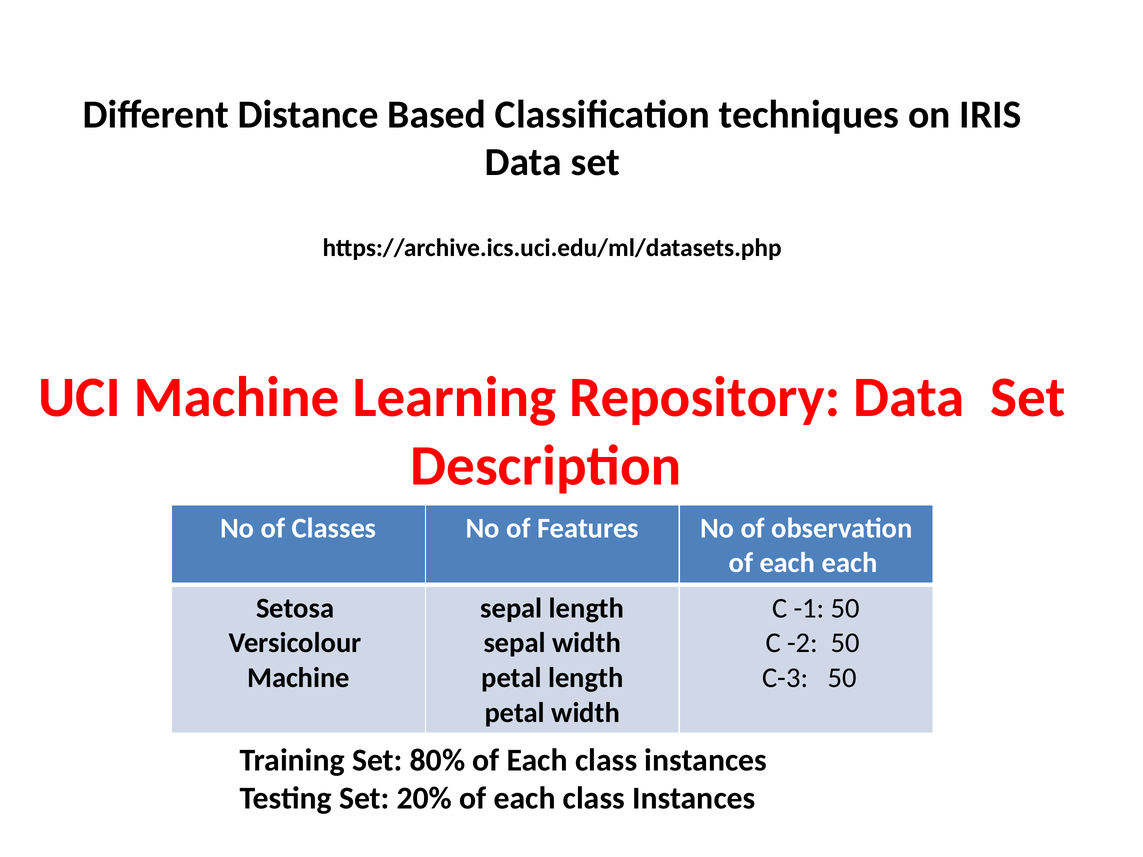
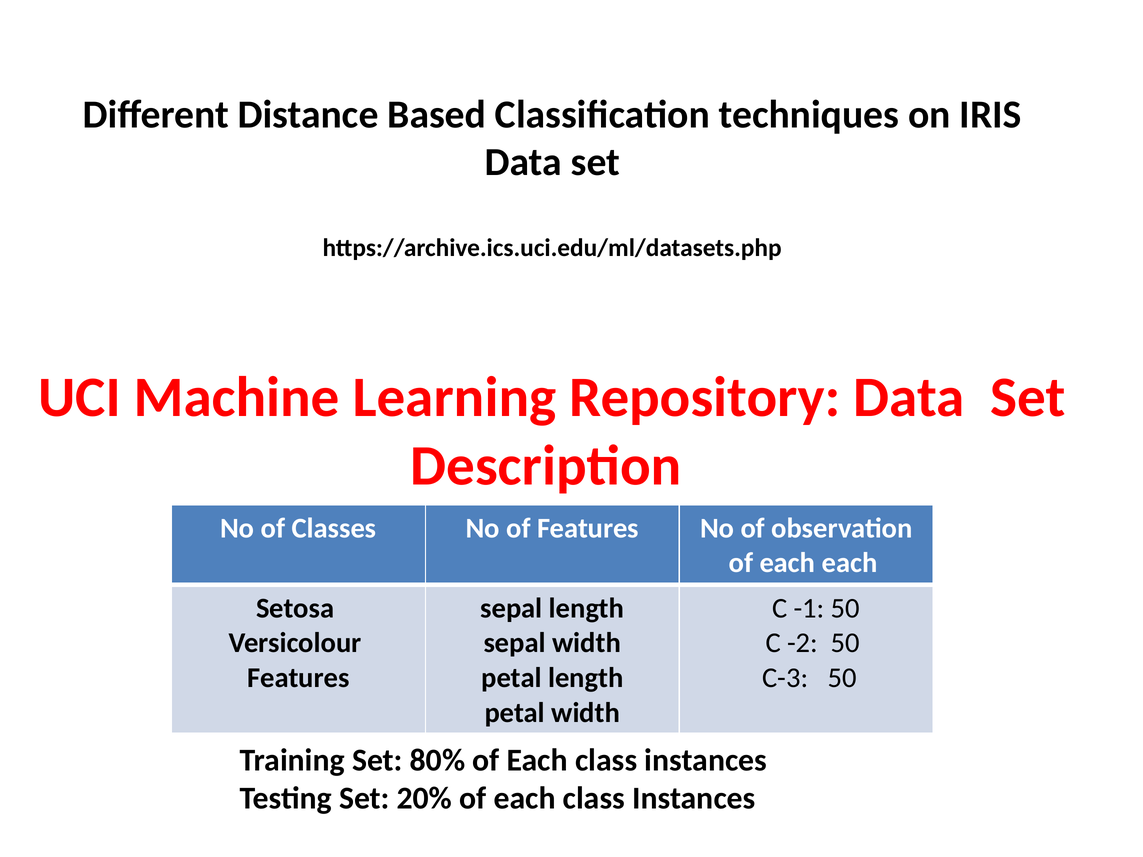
Machine at (298, 678): Machine -> Features
